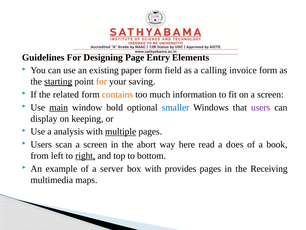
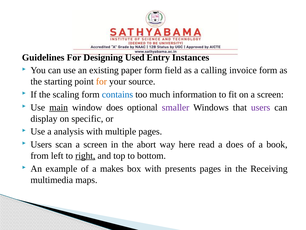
Page: Page -> Used
Elements: Elements -> Instances
starting underline: present -> none
saving: saving -> source
related: related -> scaling
contains colour: orange -> blue
window bold: bold -> does
smaller colour: blue -> purple
keeping: keeping -> specific
multiple underline: present -> none
server: server -> makes
provides: provides -> presents
